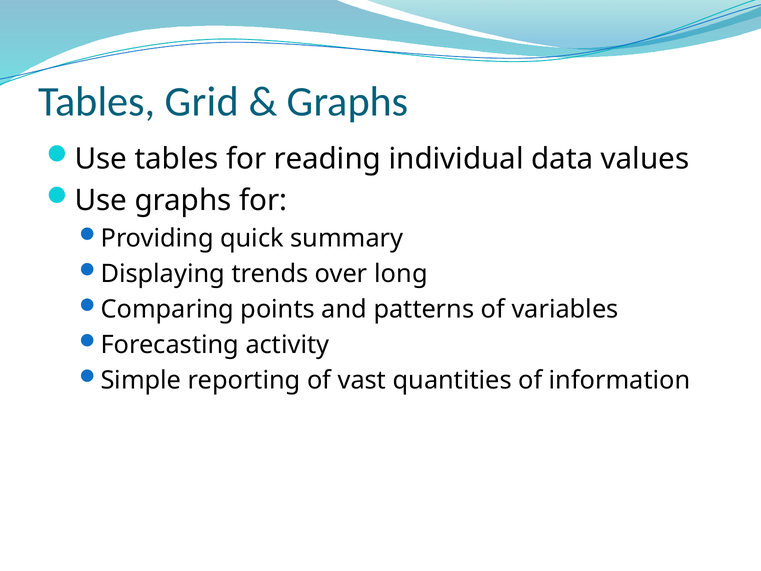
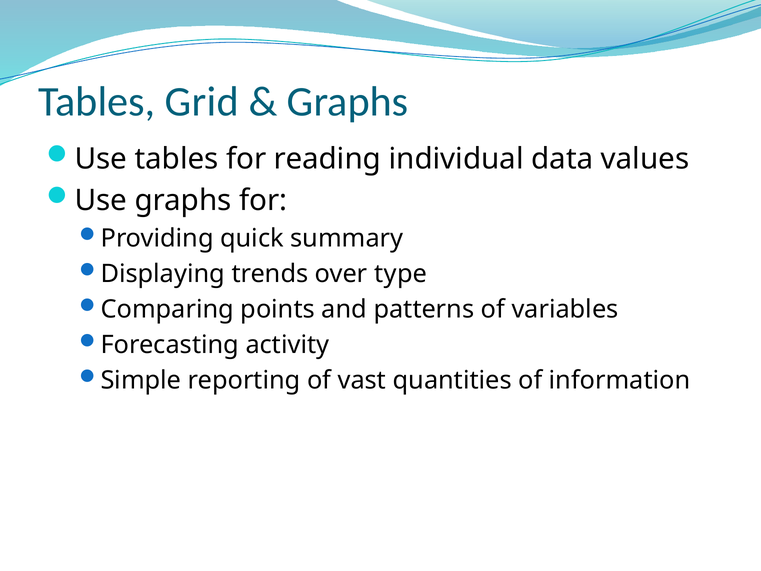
long: long -> type
